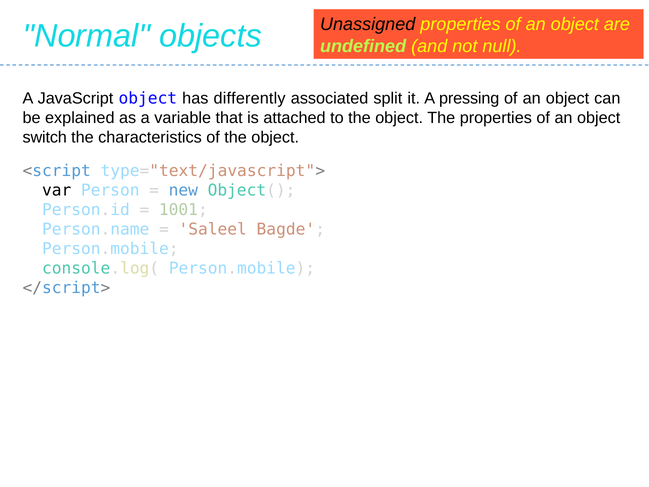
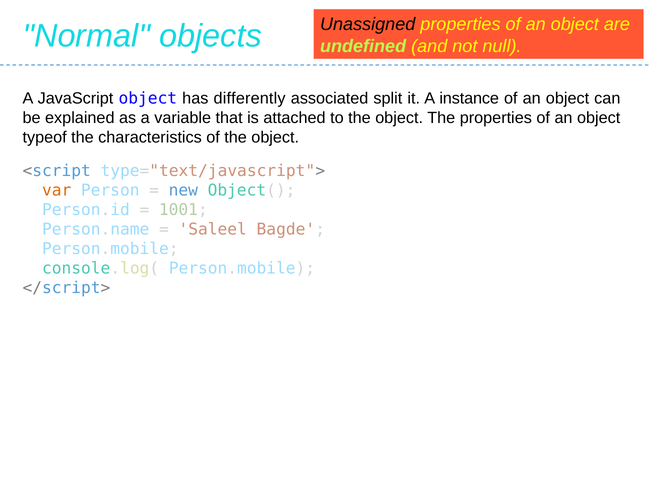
pressing: pressing -> instance
switch: switch -> typeof
var colour: black -> orange
